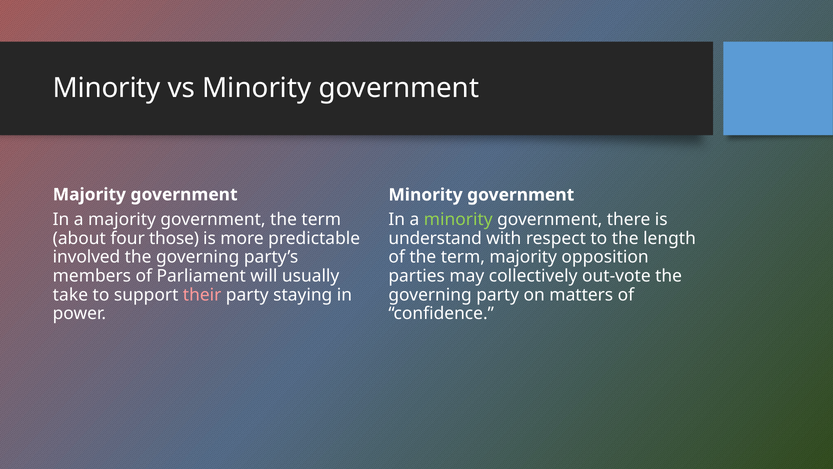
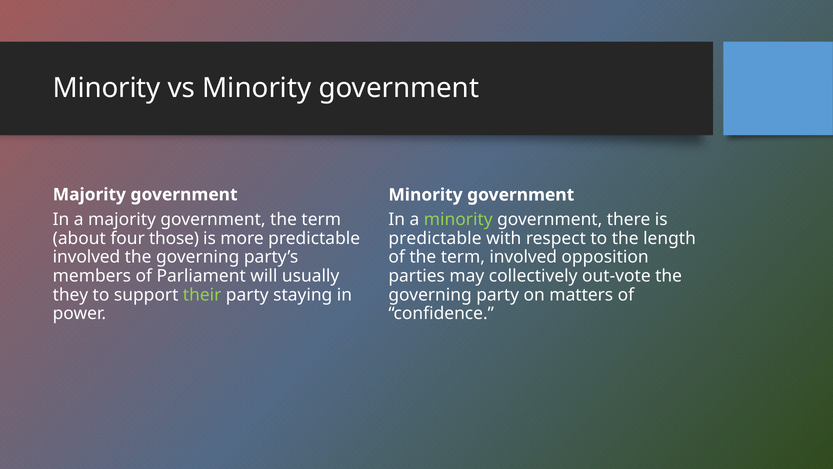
understand at (435, 238): understand -> predictable
term majority: majority -> involved
take: take -> they
their colour: pink -> light green
